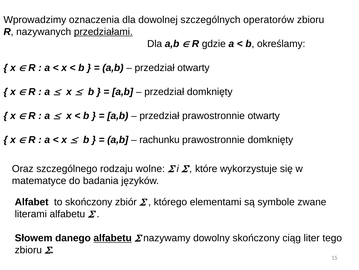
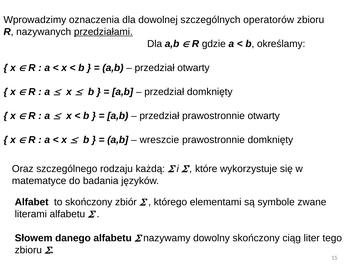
rachunku: rachunku -> wreszcie
wolne: wolne -> każdą
alfabetu at (113, 237) underline: present -> none
